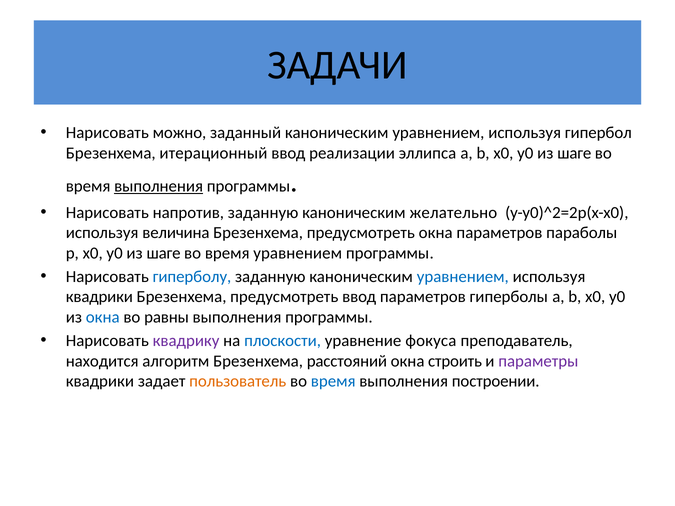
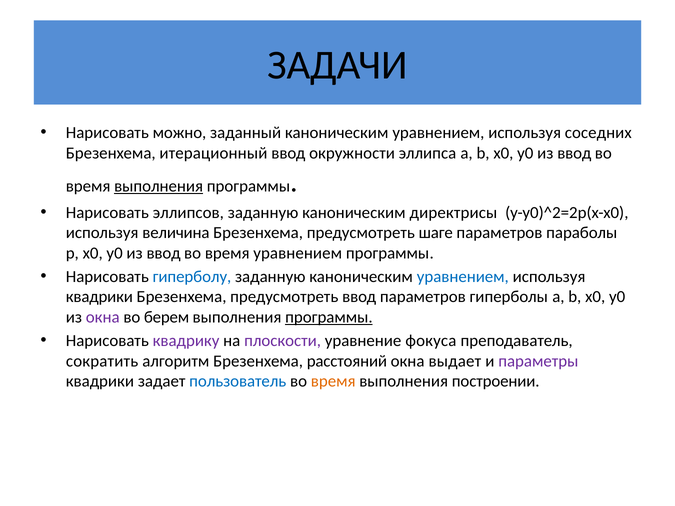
гипербол: гипербол -> соседних
реализации: реализации -> окружности
шаге at (574, 153): шаге -> ввод
напротив: напротив -> эллипсов
желательно: желательно -> директрисы
предусмотреть окна: окна -> шаге
шаге at (164, 253): шаге -> ввод
окна at (103, 317) colour: blue -> purple
равны: равны -> берем
программы at (329, 317) underline: none -> present
плоскости colour: blue -> purple
находится: находится -> сократить
строить: строить -> выдает
пользователь colour: orange -> blue
время at (333, 381) colour: blue -> orange
